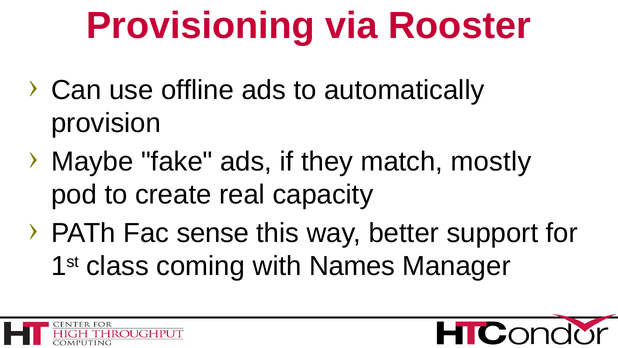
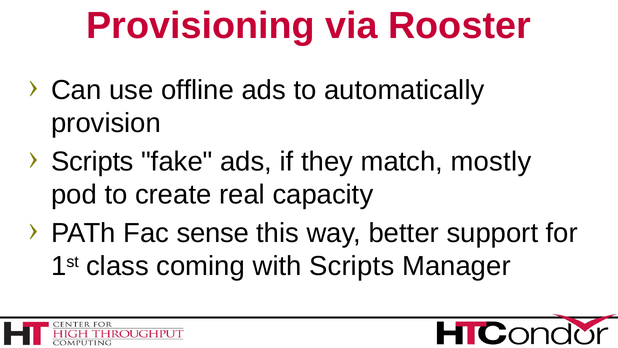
Maybe at (92, 162): Maybe -> Scripts
with Names: Names -> Scripts
